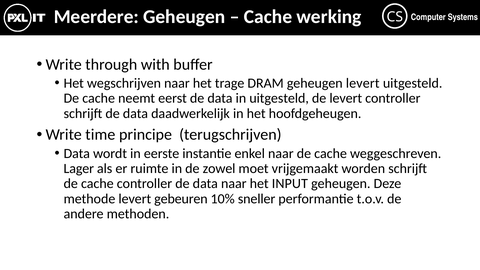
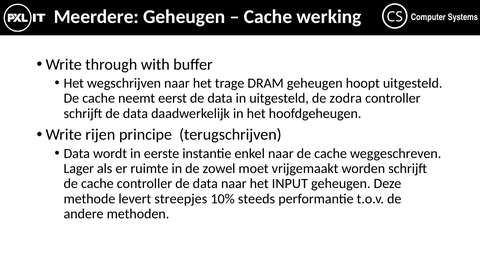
geheugen levert: levert -> hoopt
de levert: levert -> zodra
time: time -> rijen
gebeuren: gebeuren -> streepjes
sneller: sneller -> steeds
